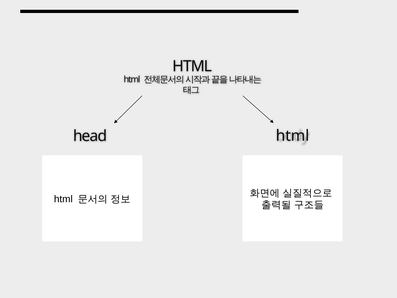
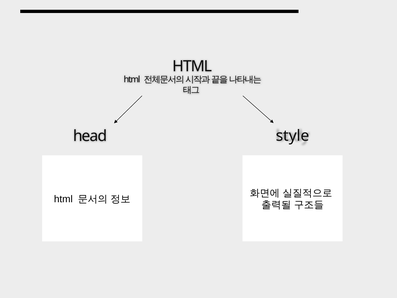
head html: html -> style
